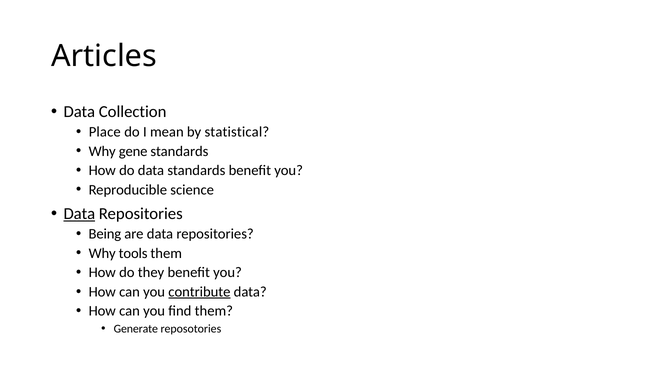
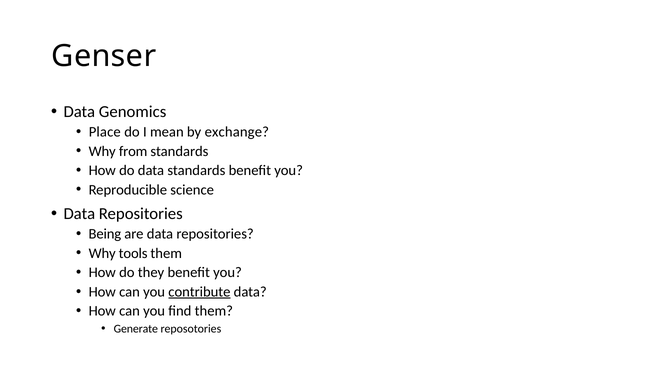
Articles: Articles -> Genser
Collection: Collection -> Genomics
statistical: statistical -> exchange
gene: gene -> from
Data at (79, 214) underline: present -> none
